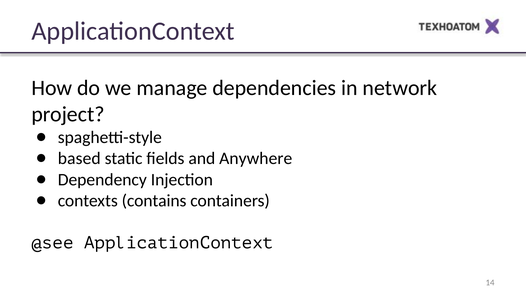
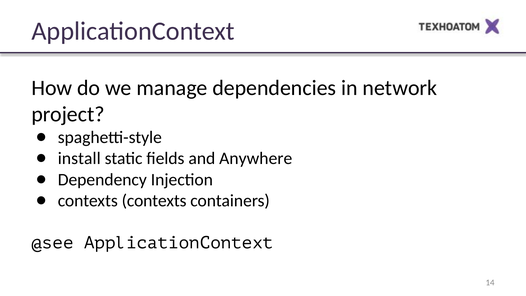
based: based -> install
contexts contains: contains -> contexts
